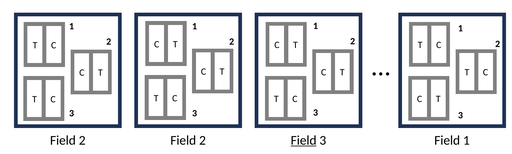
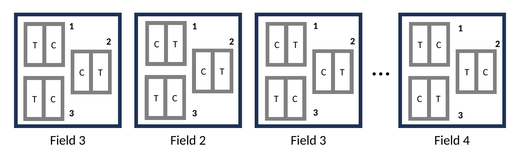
2 at (82, 140): 2 -> 3
Field at (304, 140) underline: present -> none
Field 1: 1 -> 4
